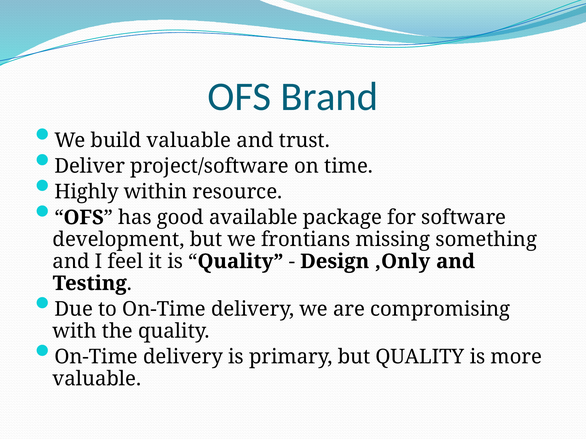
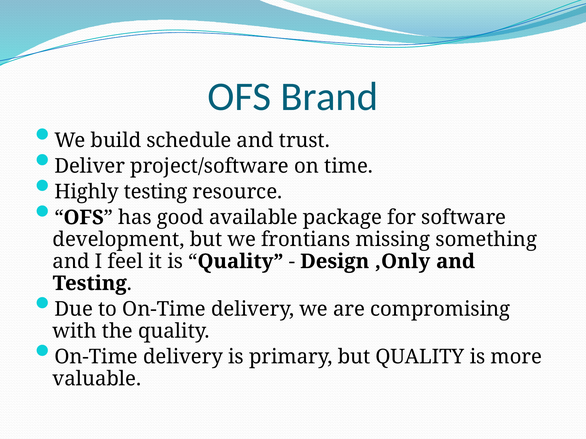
build valuable: valuable -> schedule
Highly within: within -> testing
